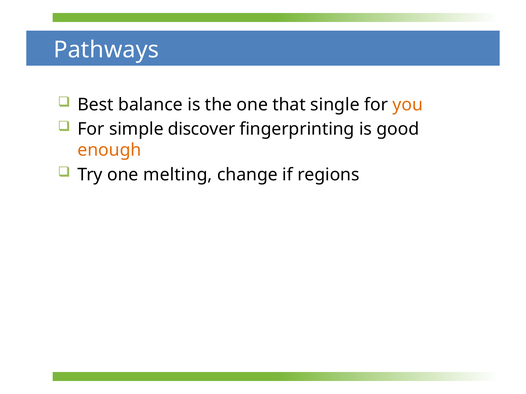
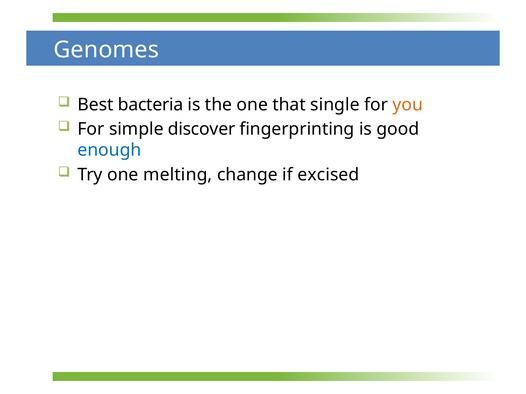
Pathways: Pathways -> Genomes
balance: balance -> bacteria
enough colour: orange -> blue
regions: regions -> excised
